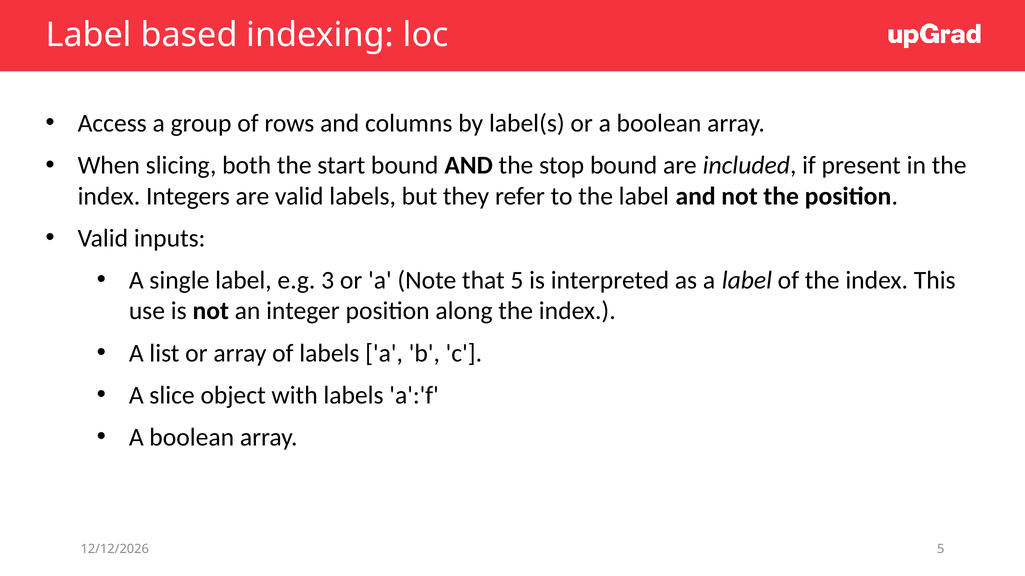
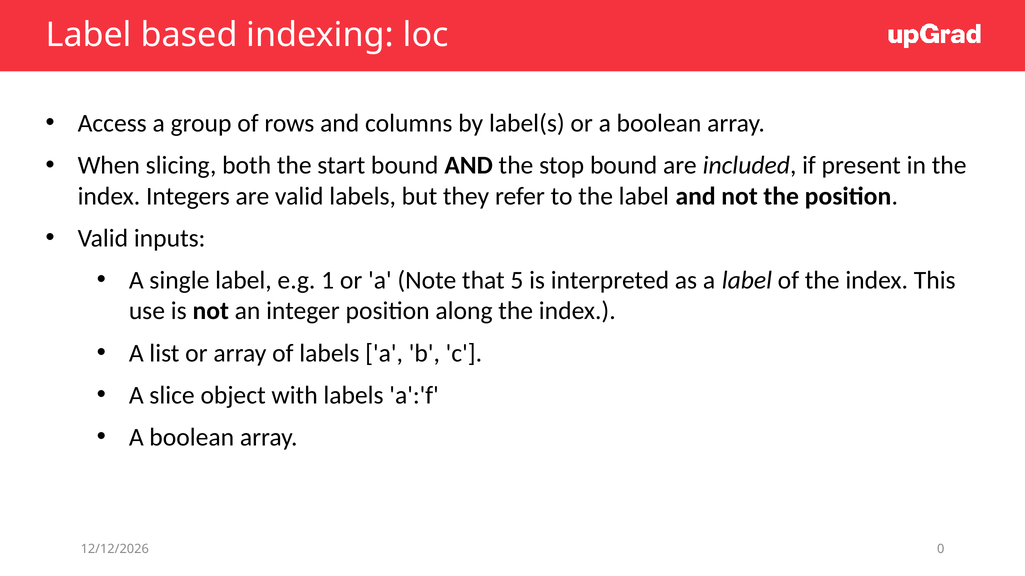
3: 3 -> 1
5 at (941, 550): 5 -> 0
